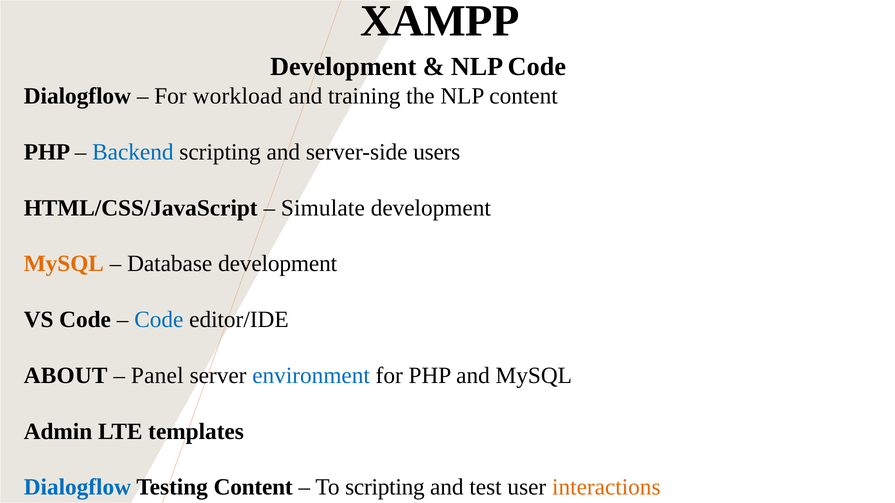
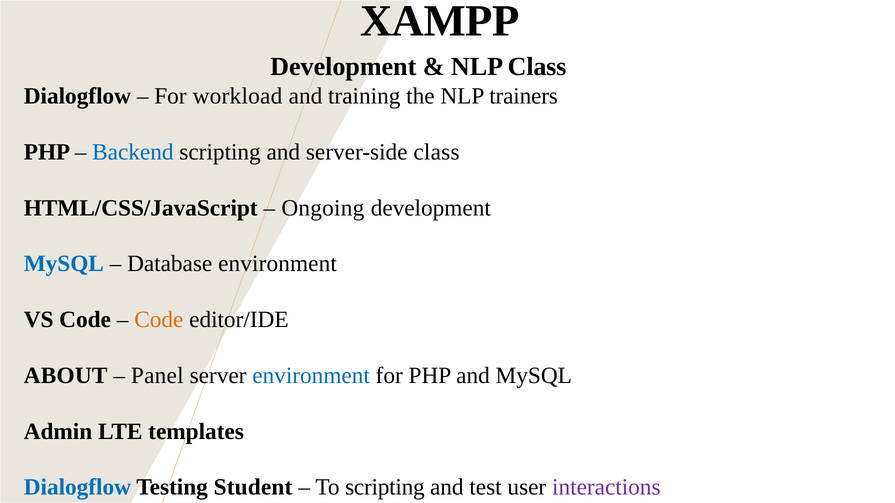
NLP Code: Code -> Class
NLP content: content -> trainers
server-side users: users -> class
Simulate: Simulate -> Ongoing
MySQL at (64, 264) colour: orange -> blue
Database development: development -> environment
Code at (159, 320) colour: blue -> orange
Testing Content: Content -> Student
interactions colour: orange -> purple
